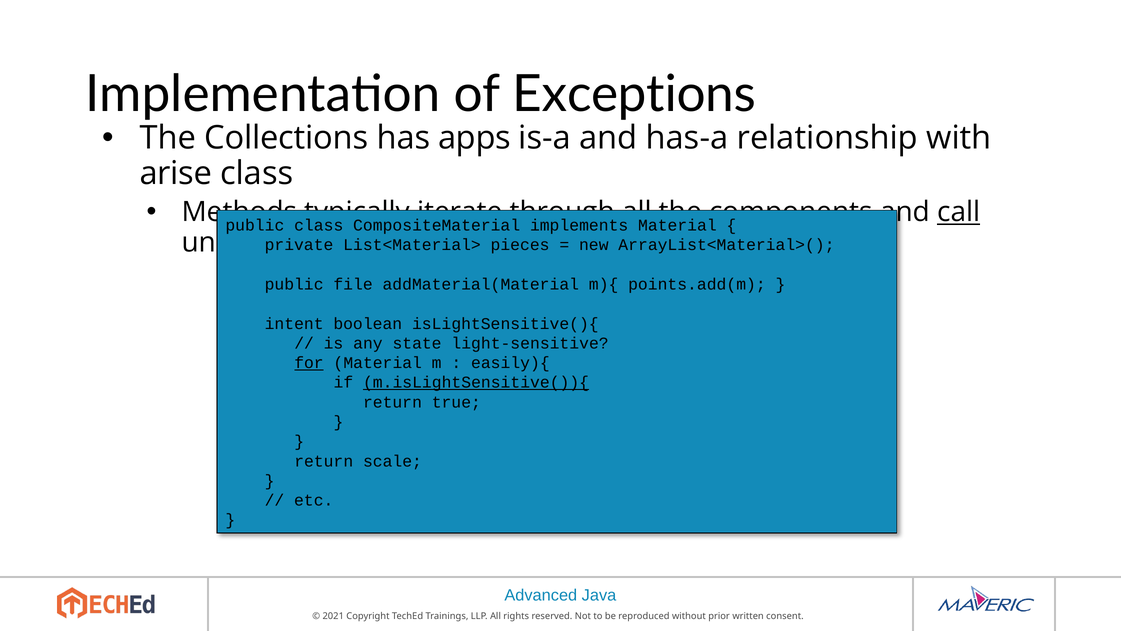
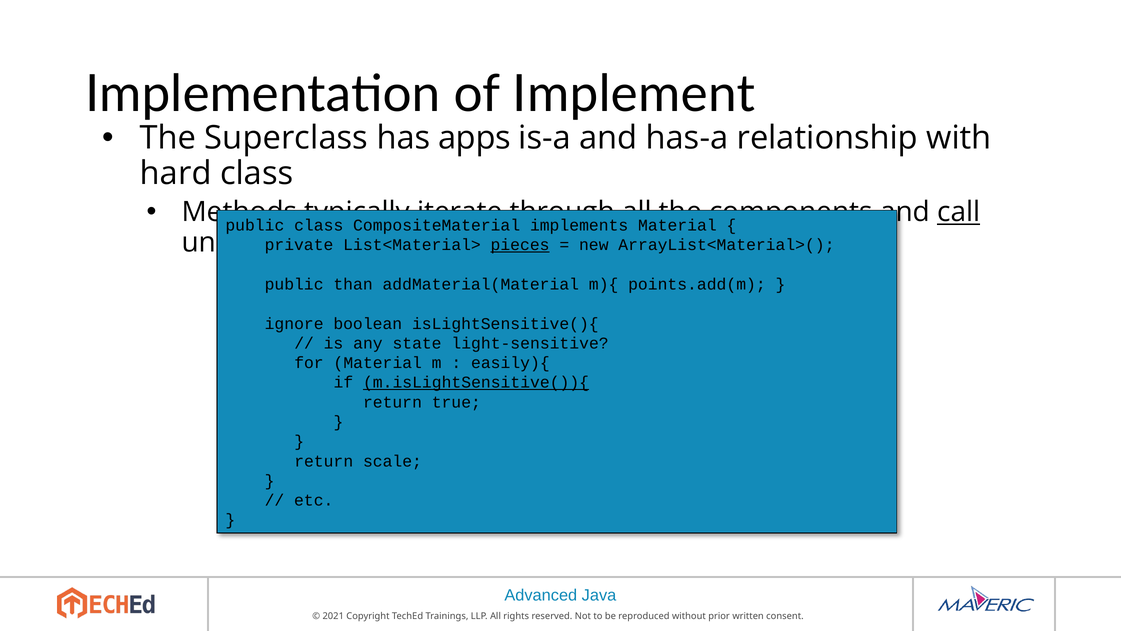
Exceptions: Exceptions -> Implement
Collections: Collections -> Superclass
arise: arise -> hard
pieces underline: none -> present
file: file -> than
intent: intent -> ignore
for underline: present -> none
